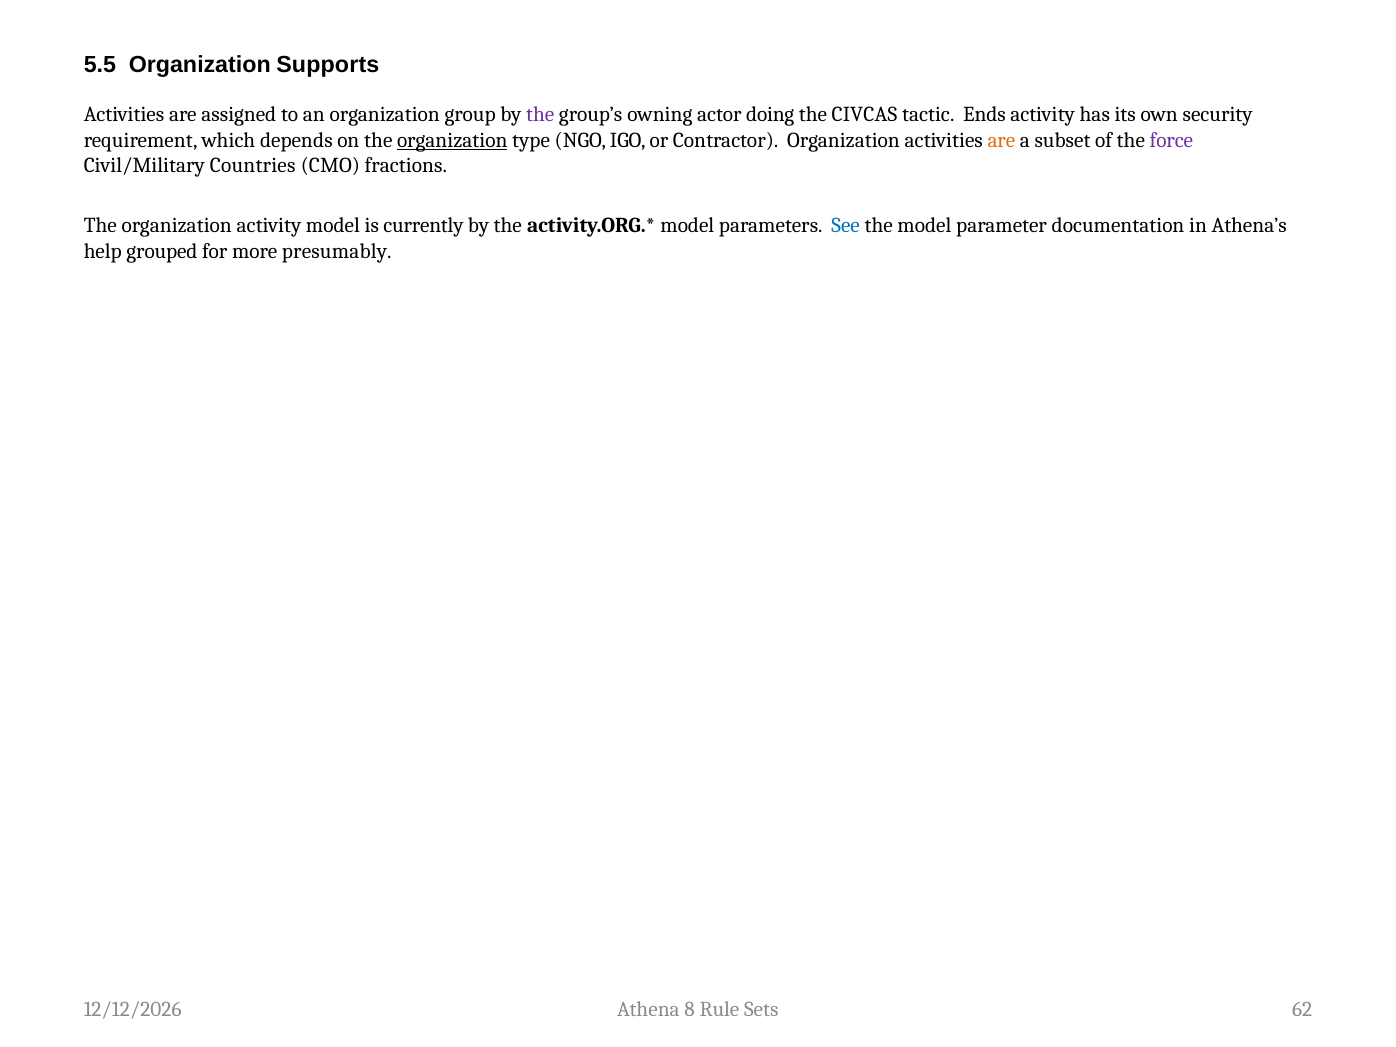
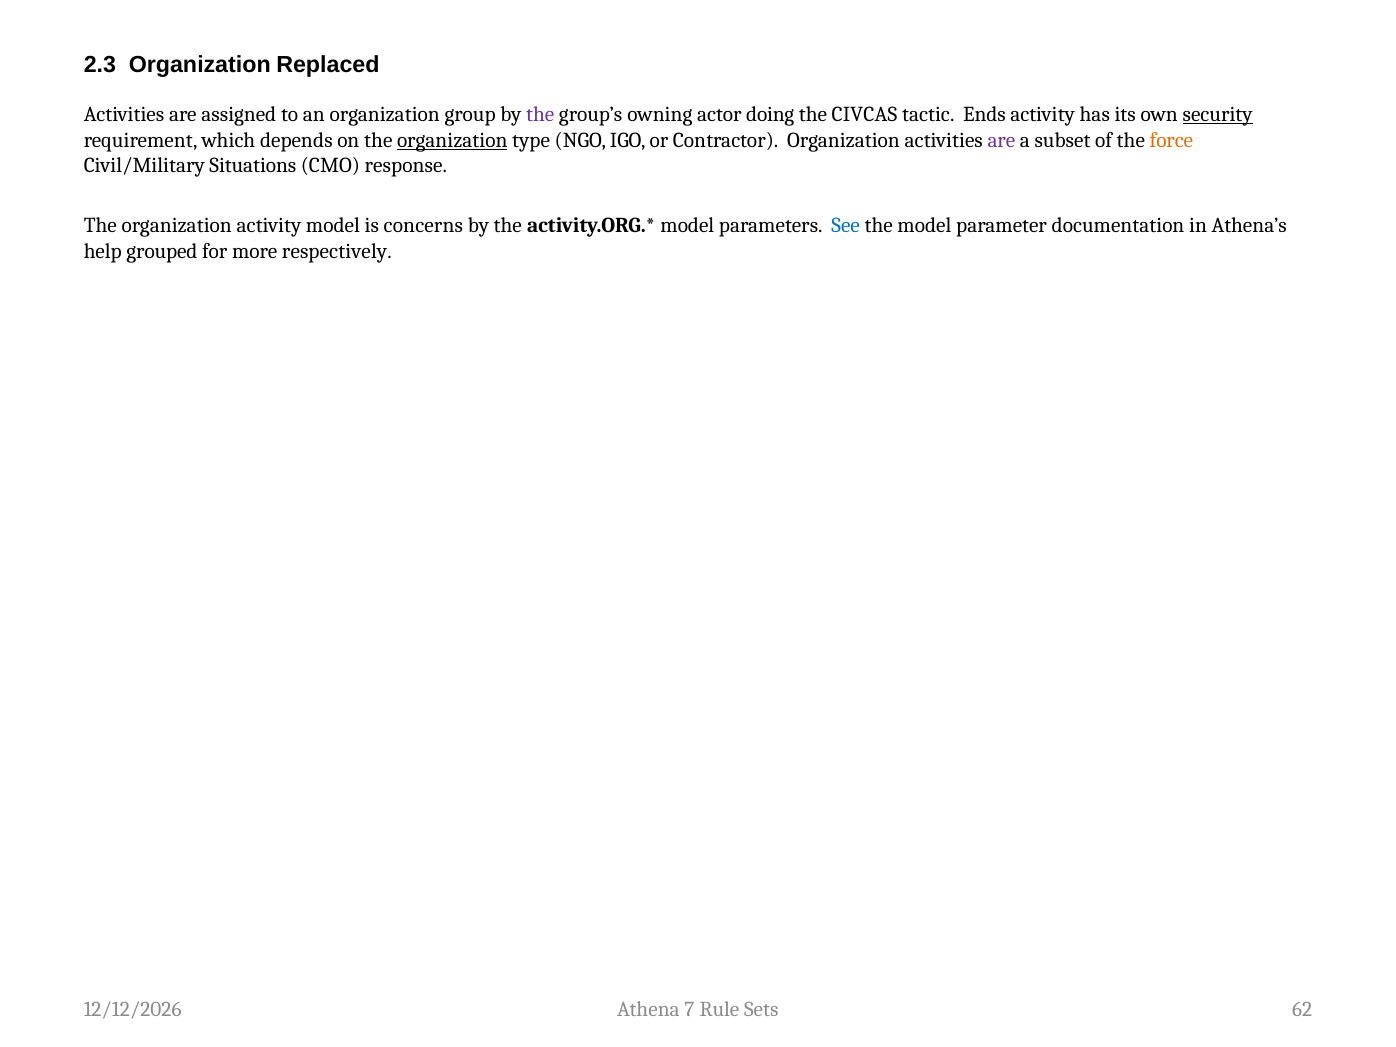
5.5: 5.5 -> 2.3
Supports: Supports -> Replaced
security underline: none -> present
are at (1001, 140) colour: orange -> purple
force colour: purple -> orange
Countries: Countries -> Situations
fractions: fractions -> response
currently: currently -> concerns
presumably: presumably -> respectively
8: 8 -> 7
